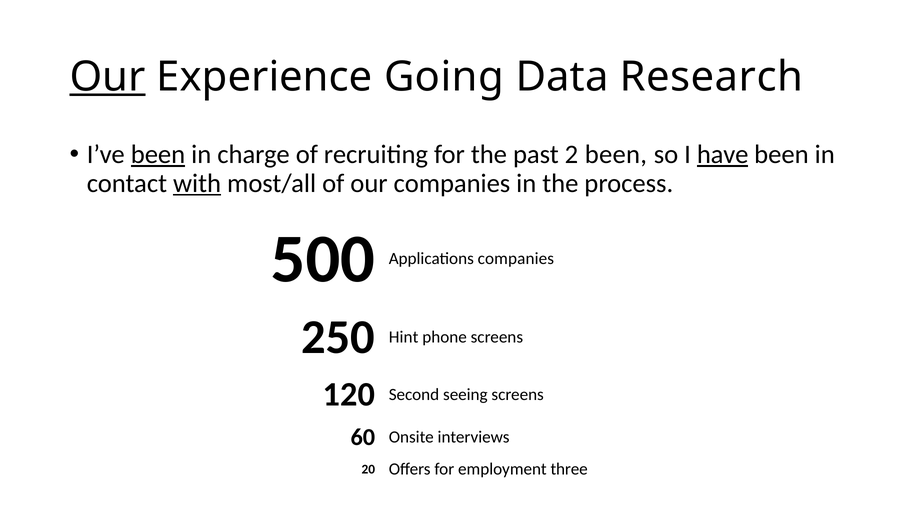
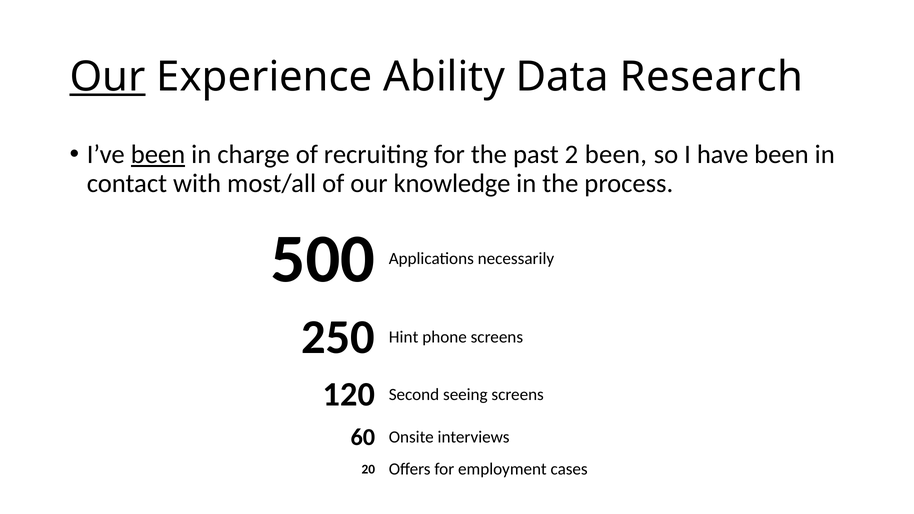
Going: Going -> Ability
have underline: present -> none
with underline: present -> none
our companies: companies -> knowledge
Applications companies: companies -> necessarily
three: three -> cases
